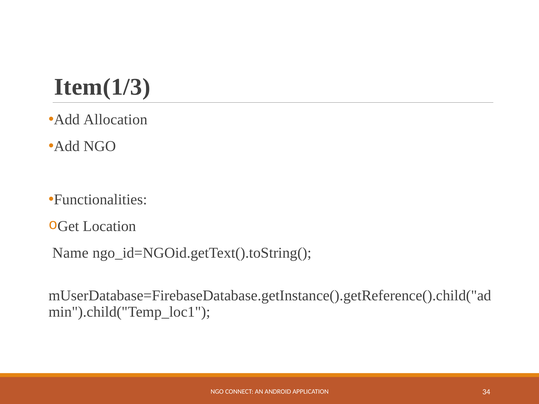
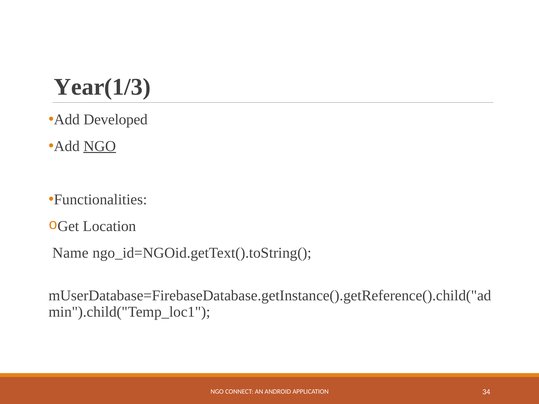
Item(1/3: Item(1/3 -> Year(1/3
Allocation: Allocation -> Developed
NGO at (100, 146) underline: none -> present
